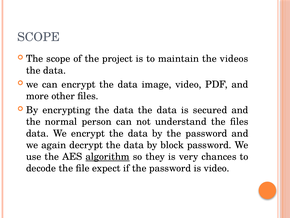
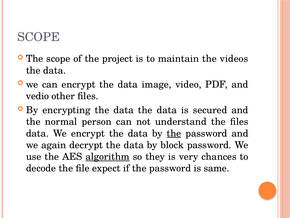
more: more -> vedio
the at (174, 133) underline: none -> present
is video: video -> same
